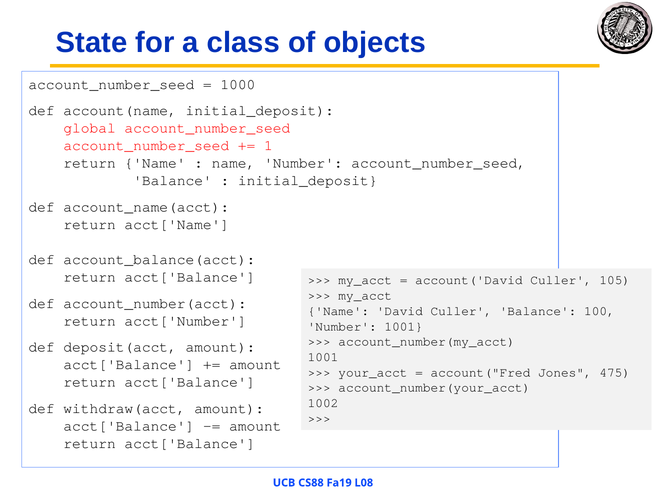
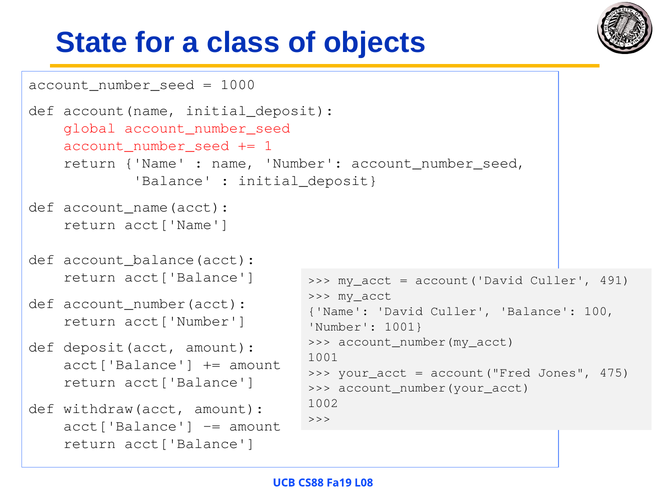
105: 105 -> 491
